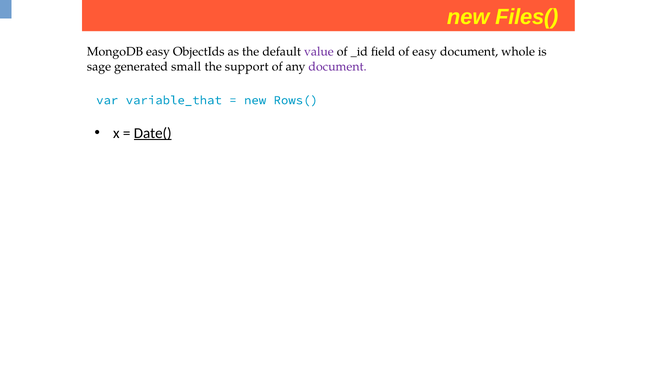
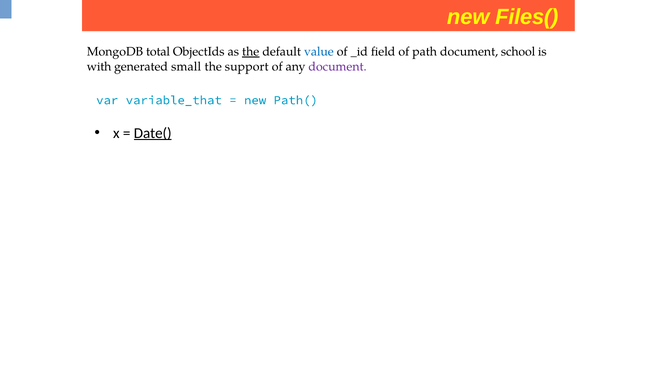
MongoDB easy: easy -> total
the at (251, 52) underline: none -> present
value colour: purple -> blue
of easy: easy -> path
whole: whole -> school
sage: sage -> with
Rows(: Rows( -> Path(
